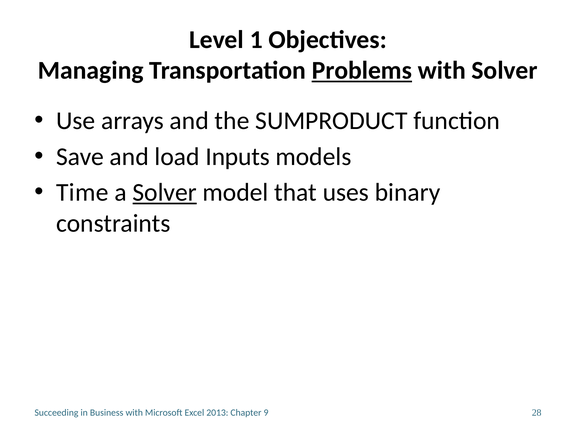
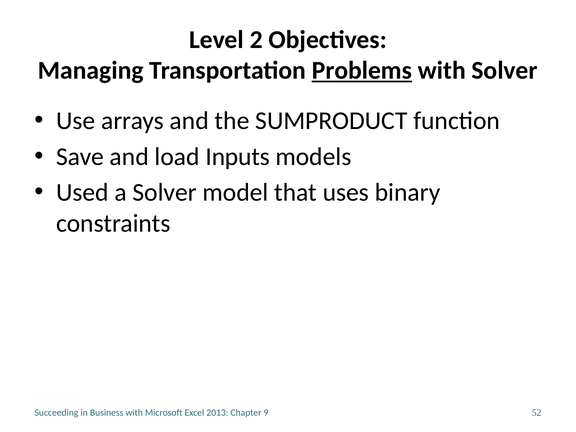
1: 1 -> 2
Time: Time -> Used
Solver at (165, 193) underline: present -> none
28: 28 -> 52
